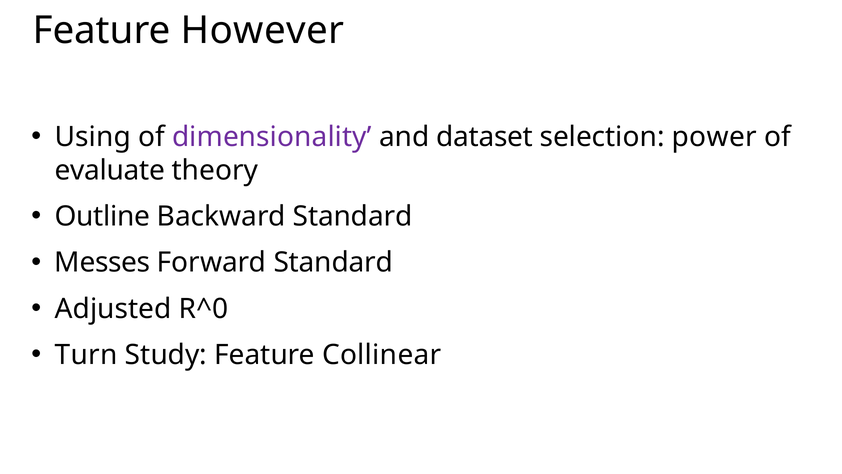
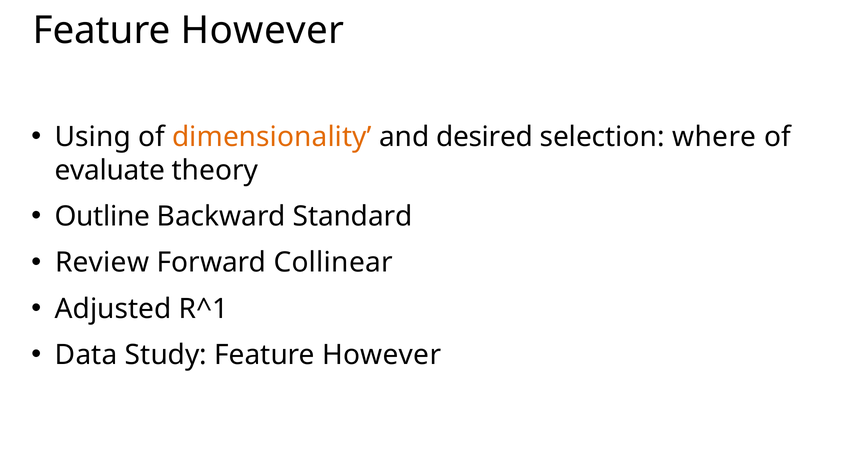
dimensionality colour: purple -> orange
dataset: dataset -> desired
power: power -> where
Messes: Messes -> Review
Forward Standard: Standard -> Collinear
R^0: R^0 -> R^1
Turn: Turn -> Data
Study Feature Collinear: Collinear -> However
